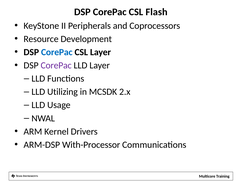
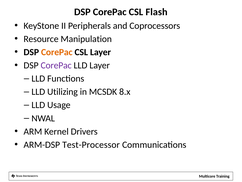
Development: Development -> Manipulation
CorePac at (57, 52) colour: blue -> orange
2.x: 2.x -> 8.x
With-Processor: With-Processor -> Test-Processor
